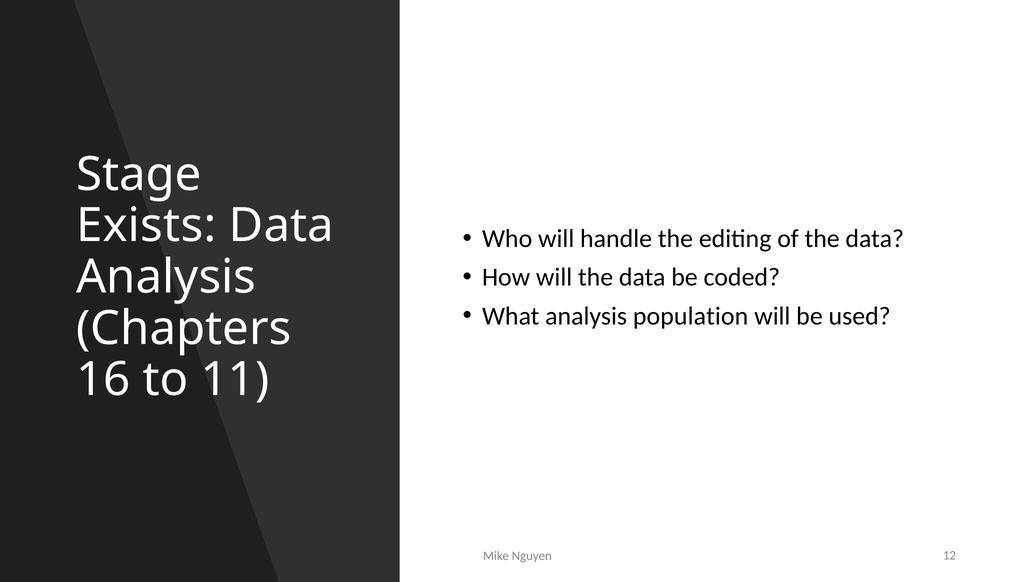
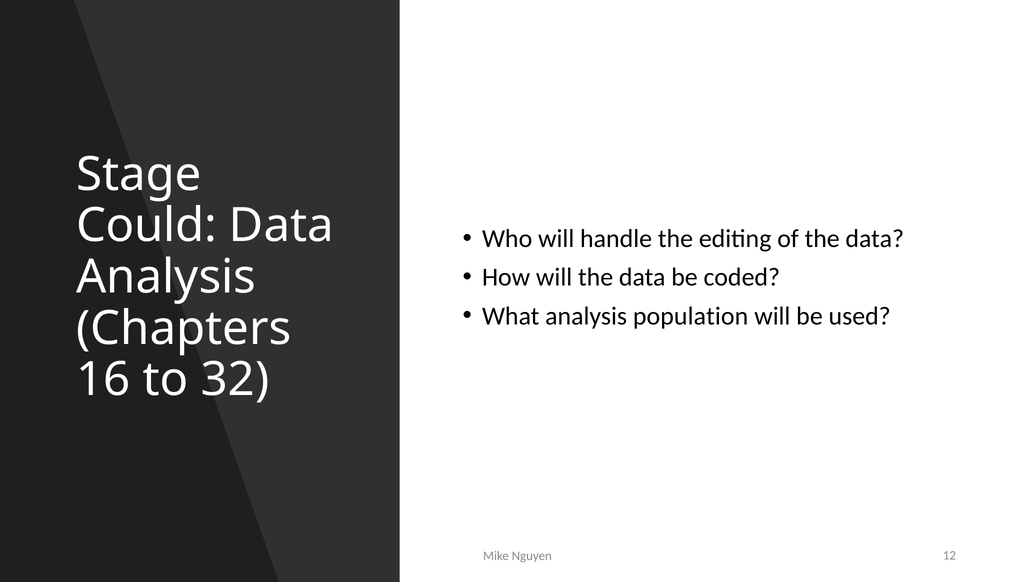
Exists: Exists -> Could
11: 11 -> 32
